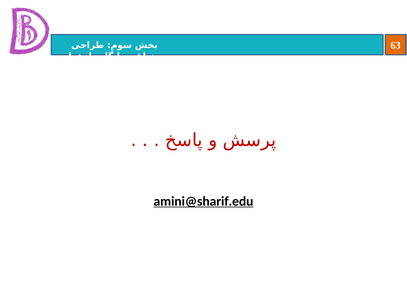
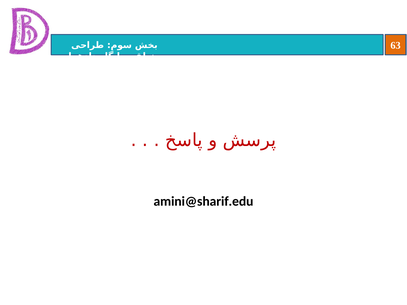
amini@sharif.edu underline: present -> none
